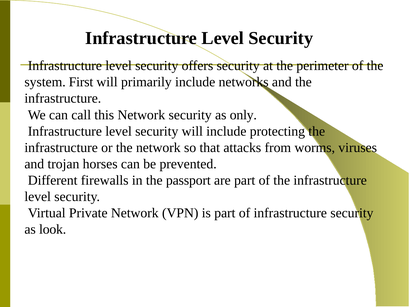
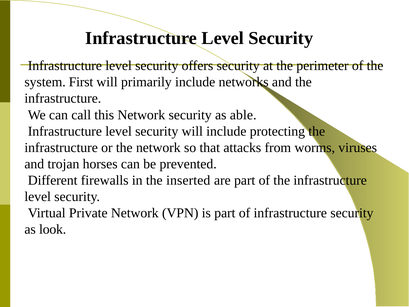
only: only -> able
passport: passport -> inserted
